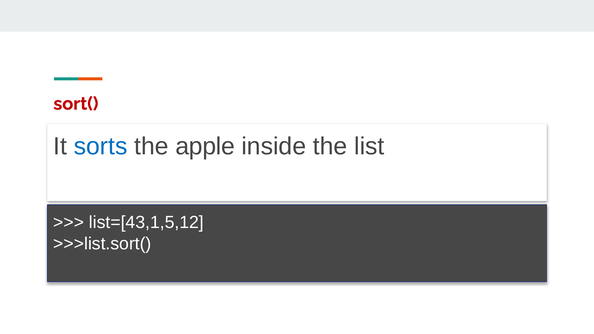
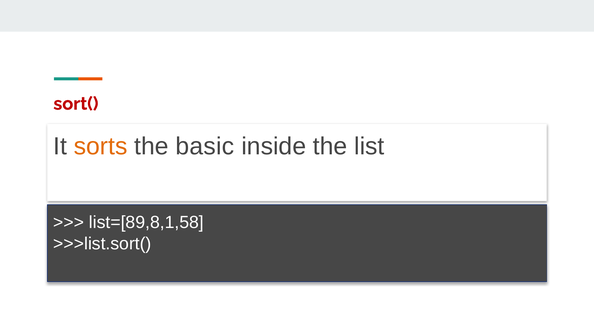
sorts colour: blue -> orange
apple: apple -> basic
list=[43,1,5,12: list=[43,1,5,12 -> list=[89,8,1,58
